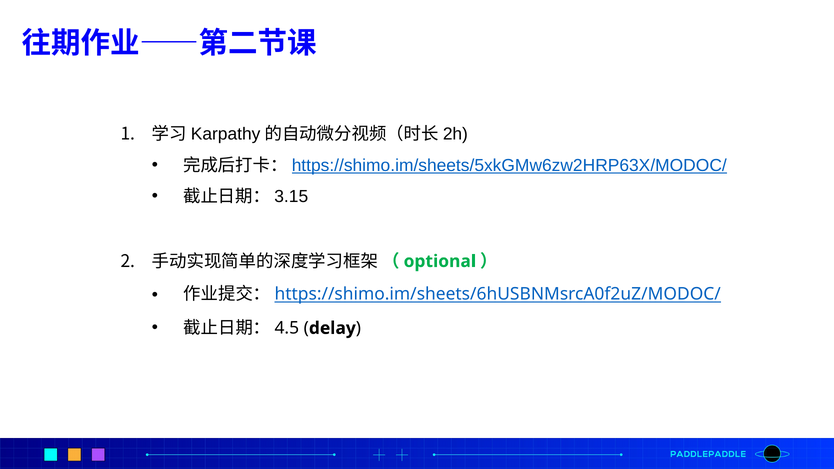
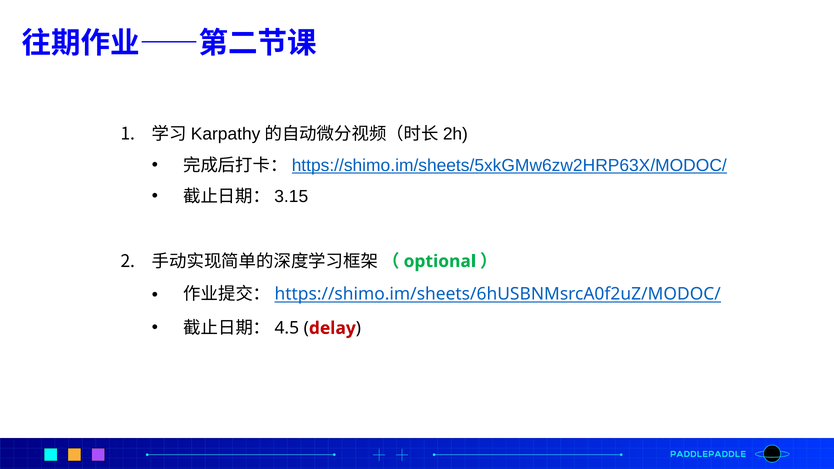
delay colour: black -> red
